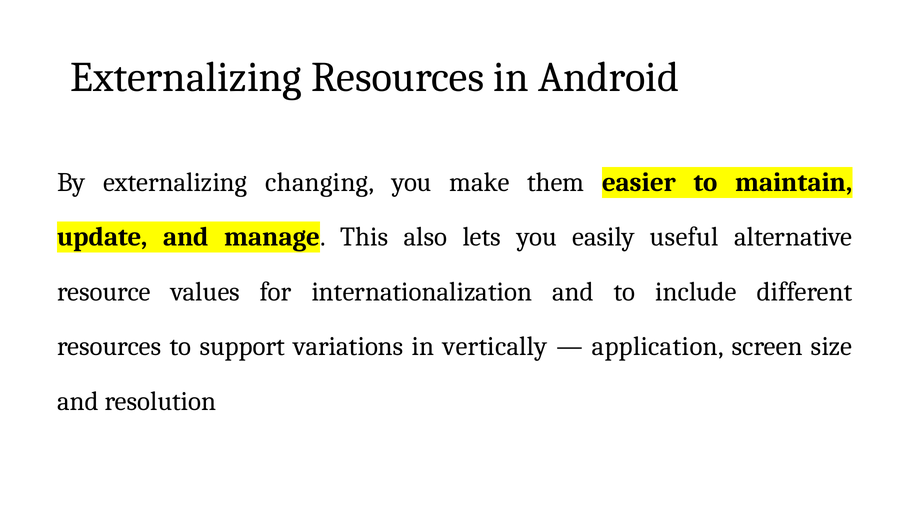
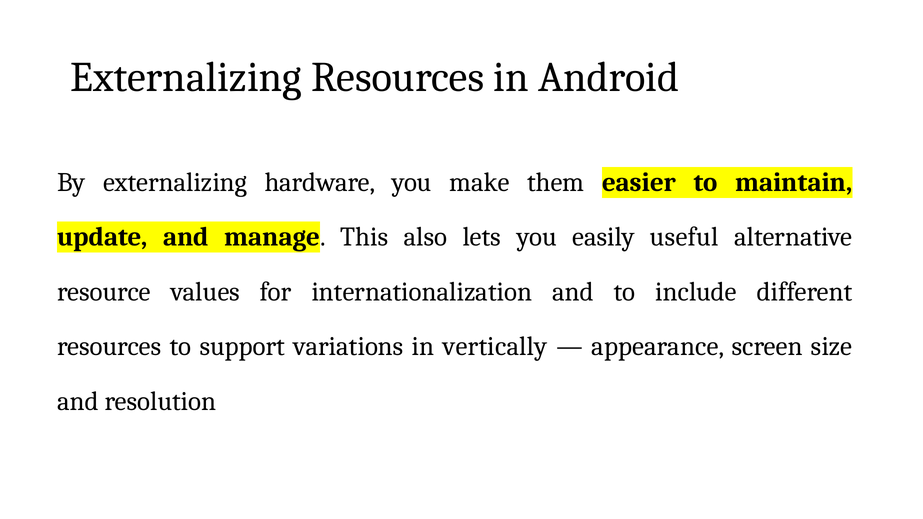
changing: changing -> hardware
application: application -> appearance
